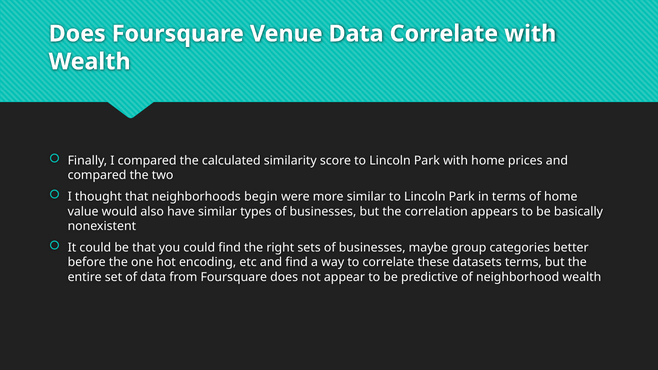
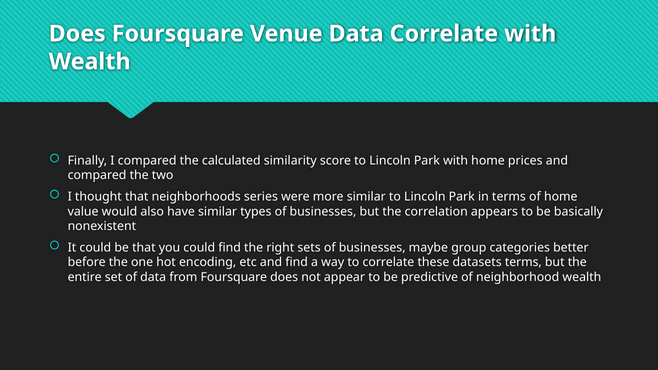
begin: begin -> series
